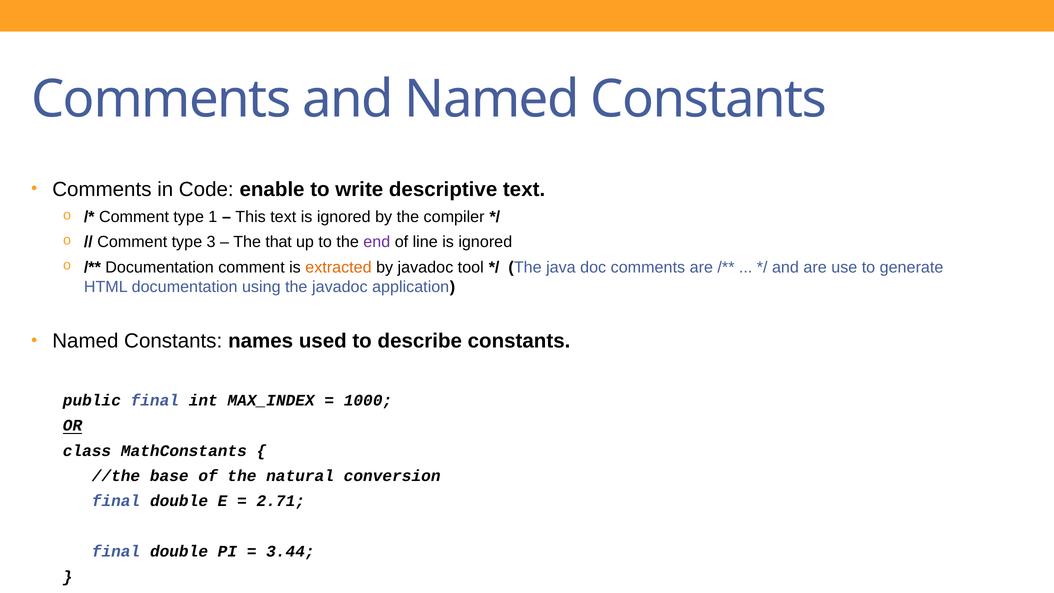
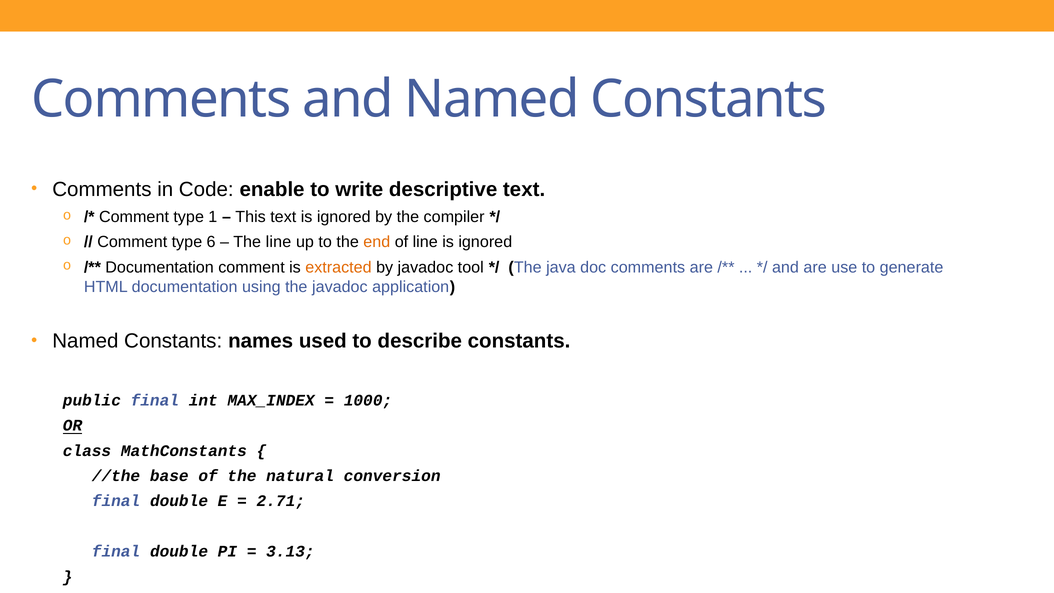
3: 3 -> 6
The that: that -> line
end colour: purple -> orange
3.44: 3.44 -> 3.13
